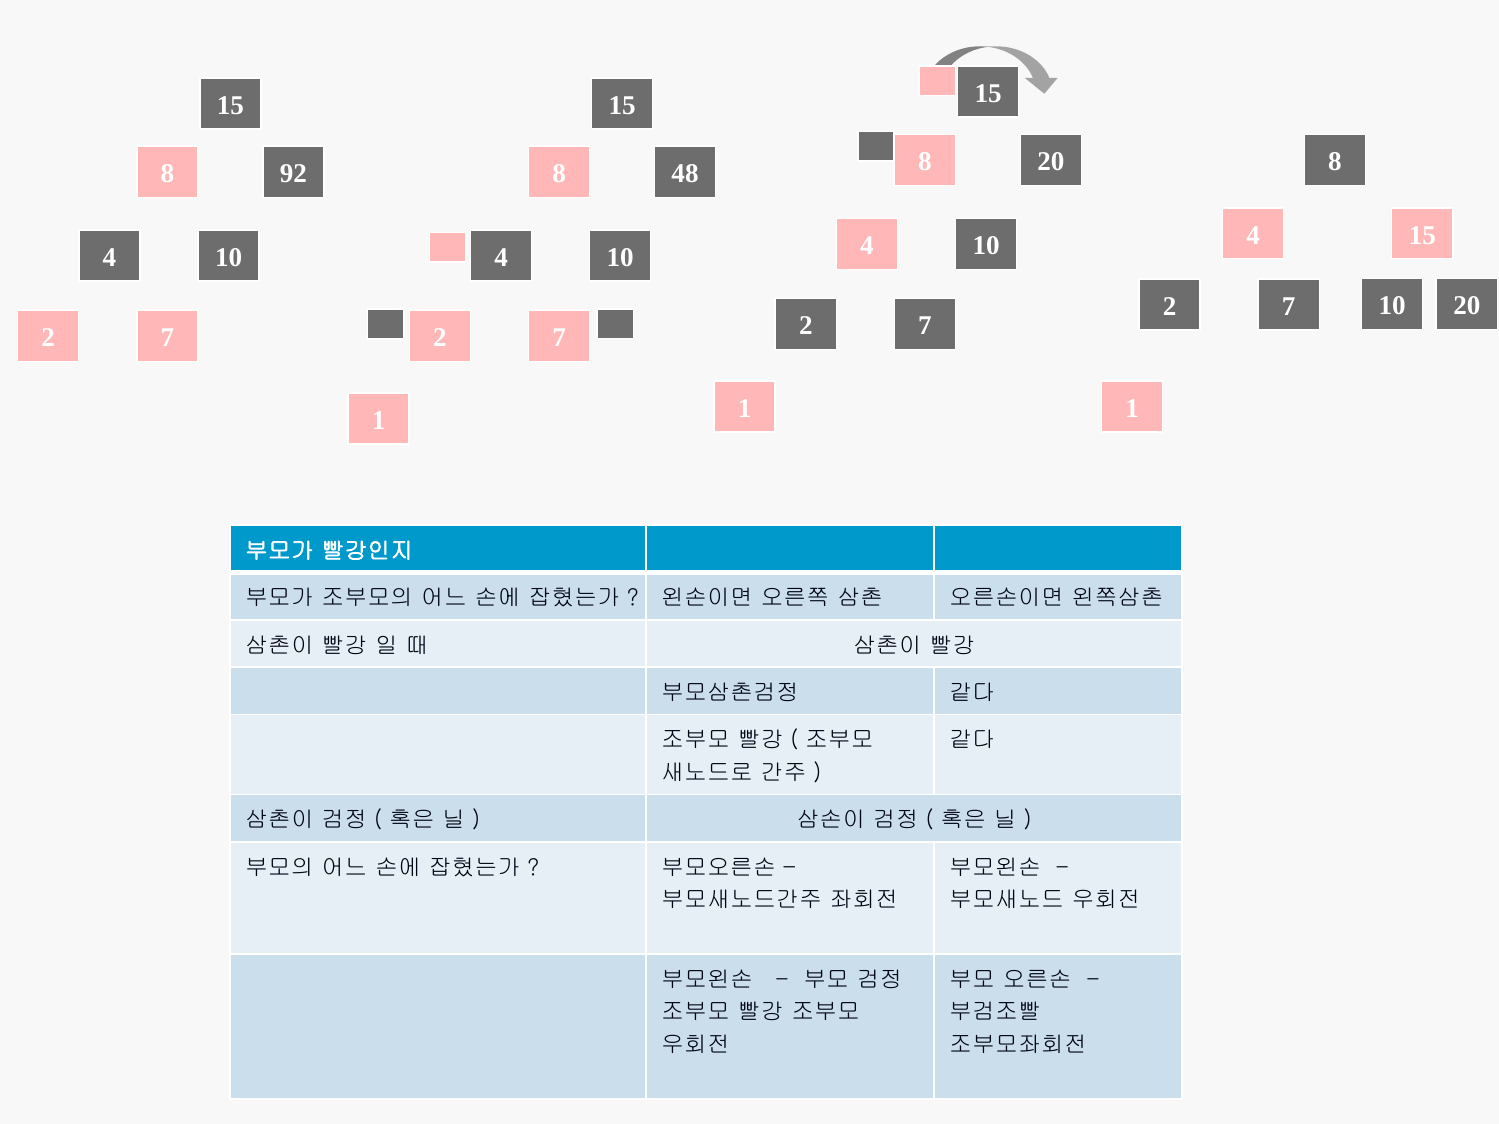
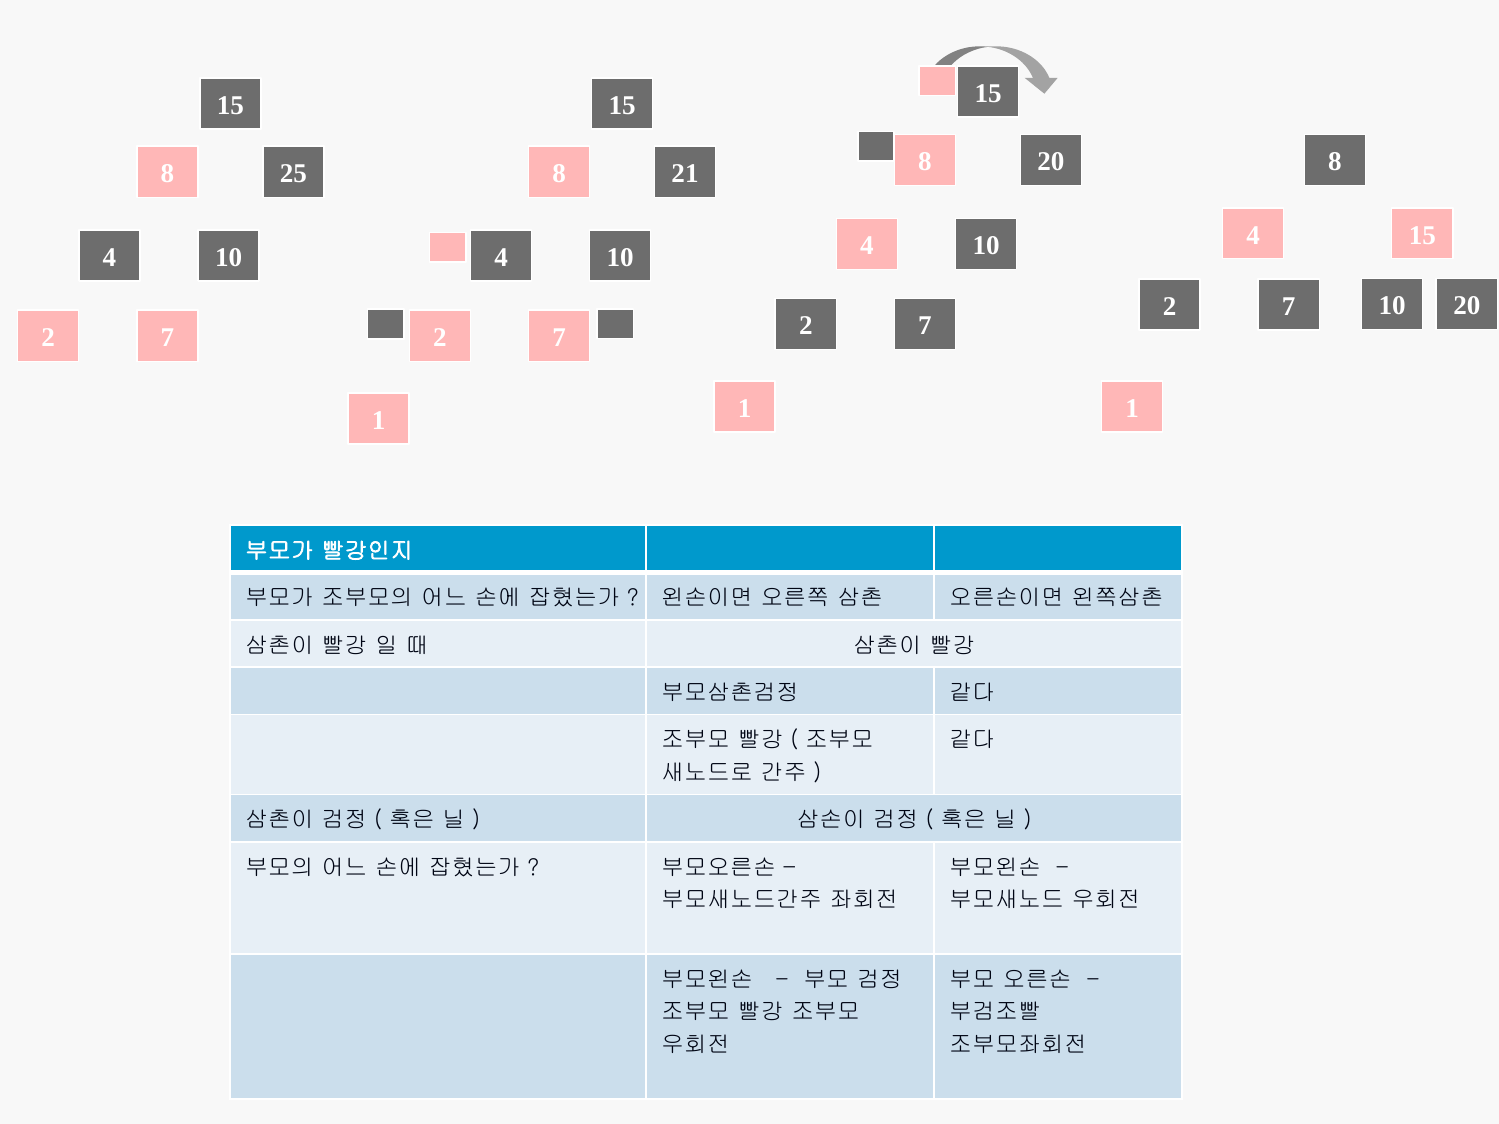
92: 92 -> 25
48: 48 -> 21
